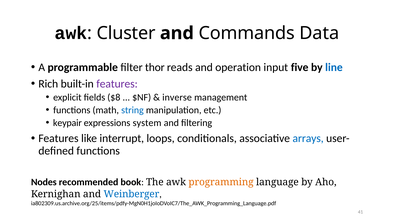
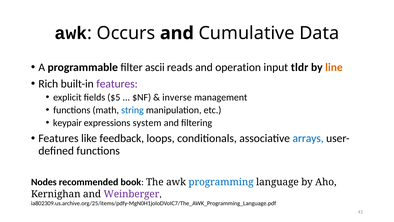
Cluster: Cluster -> Occurs
Commands: Commands -> Cumulative
thor: thor -> ascii
five: five -> tldr
line colour: blue -> orange
$8: $8 -> $5
interrupt: interrupt -> feedback
programming colour: orange -> blue
Weinberger colour: blue -> purple
